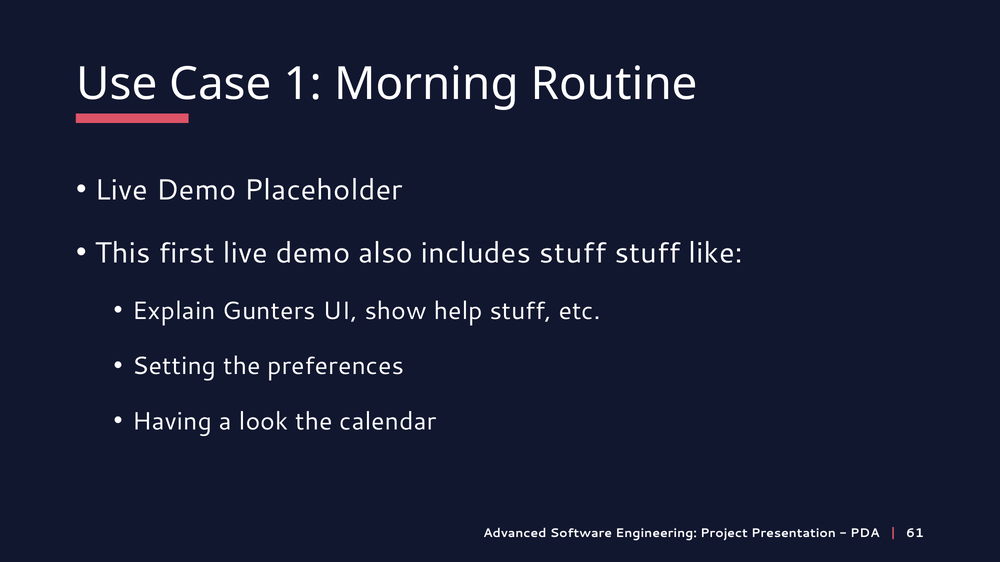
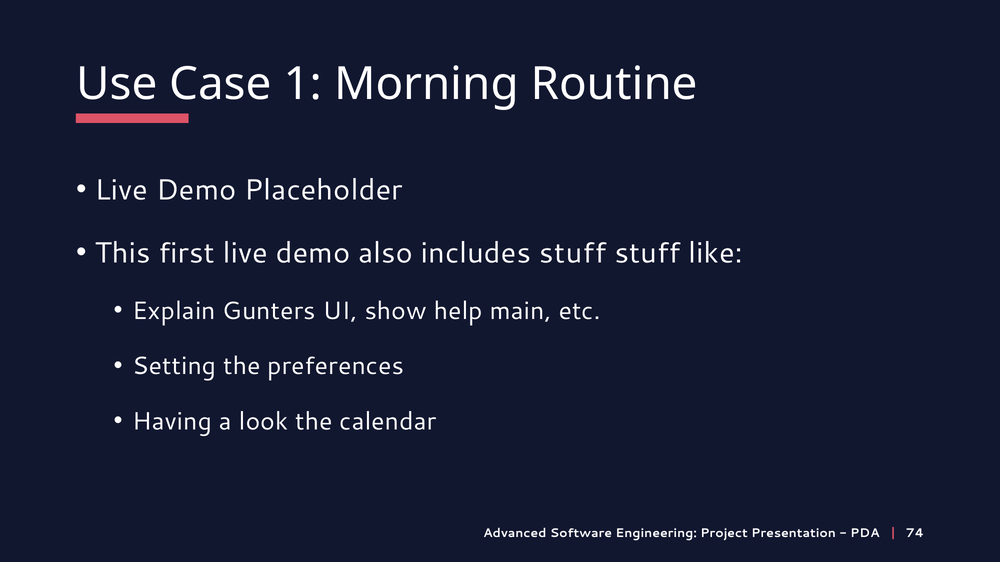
help stuff: stuff -> main
61: 61 -> 74
